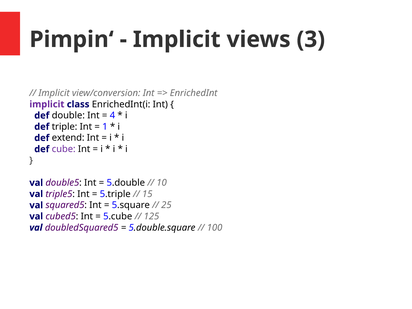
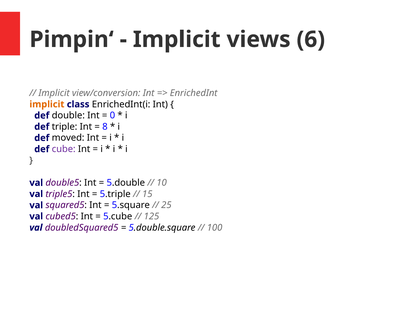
3: 3 -> 6
implicit at (47, 104) colour: purple -> orange
4: 4 -> 0
1: 1 -> 8
extend: extend -> moved
